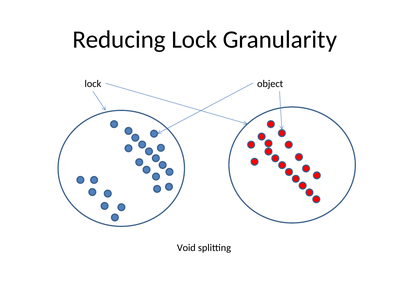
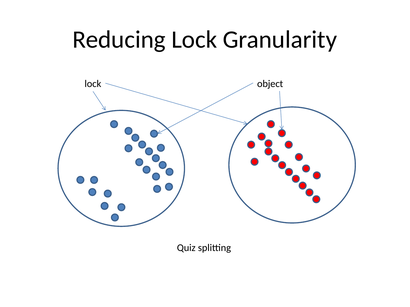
Void: Void -> Quiz
